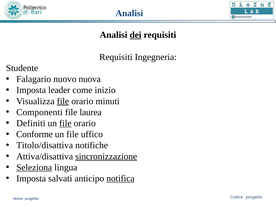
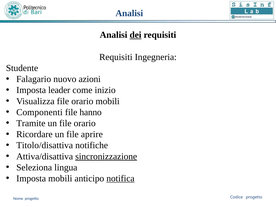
nuova: nuova -> azioni
file at (63, 101) underline: present -> none
orario minuti: minuti -> mobili
laurea: laurea -> hanno
Definiti: Definiti -> Tramite
file at (65, 123) underline: present -> none
Conforme: Conforme -> Ricordare
uffico: uffico -> aprire
Seleziona underline: present -> none
Imposta salvati: salvati -> mobili
